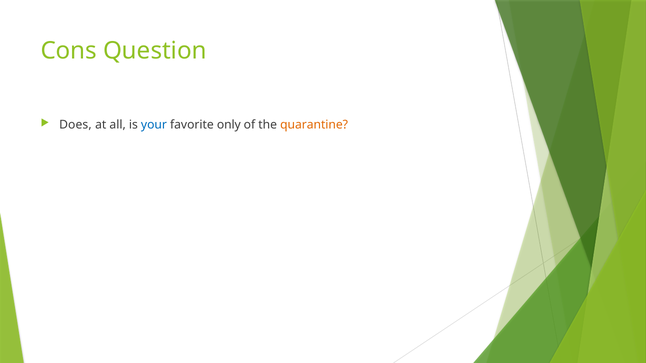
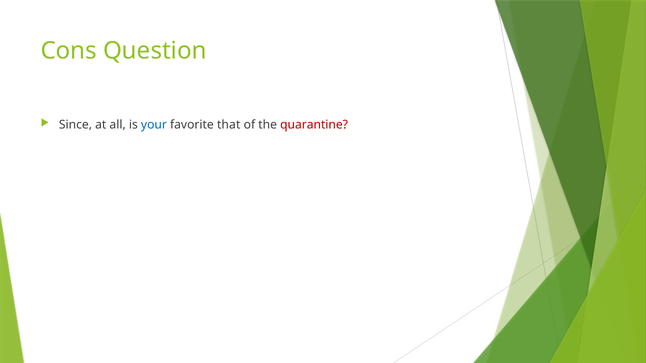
Does: Does -> Since
only: only -> that
quarantine colour: orange -> red
